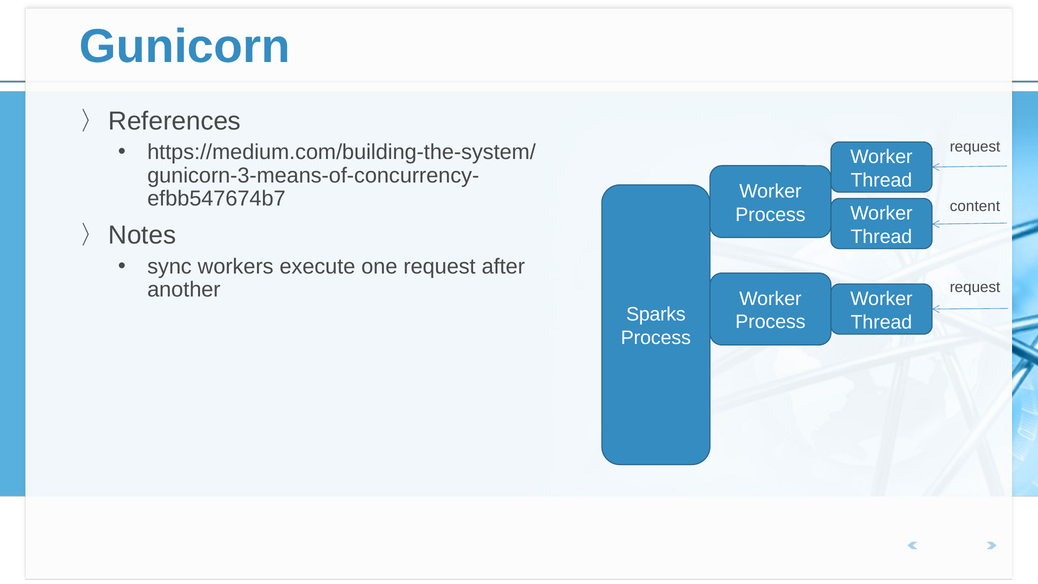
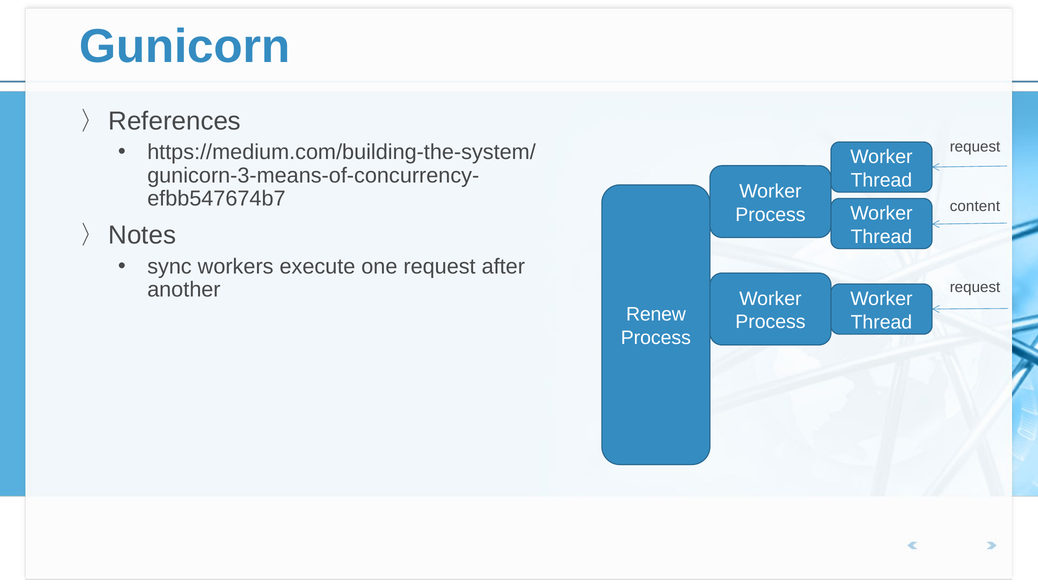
Sparks: Sparks -> Renew
